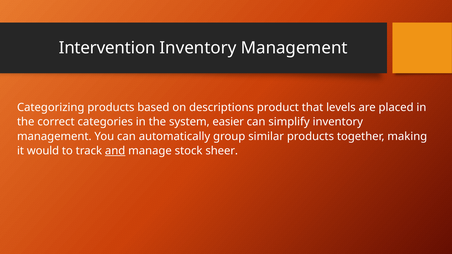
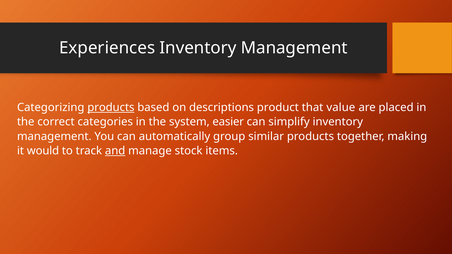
Intervention: Intervention -> Experiences
products at (111, 107) underline: none -> present
levels: levels -> value
sheer: sheer -> items
